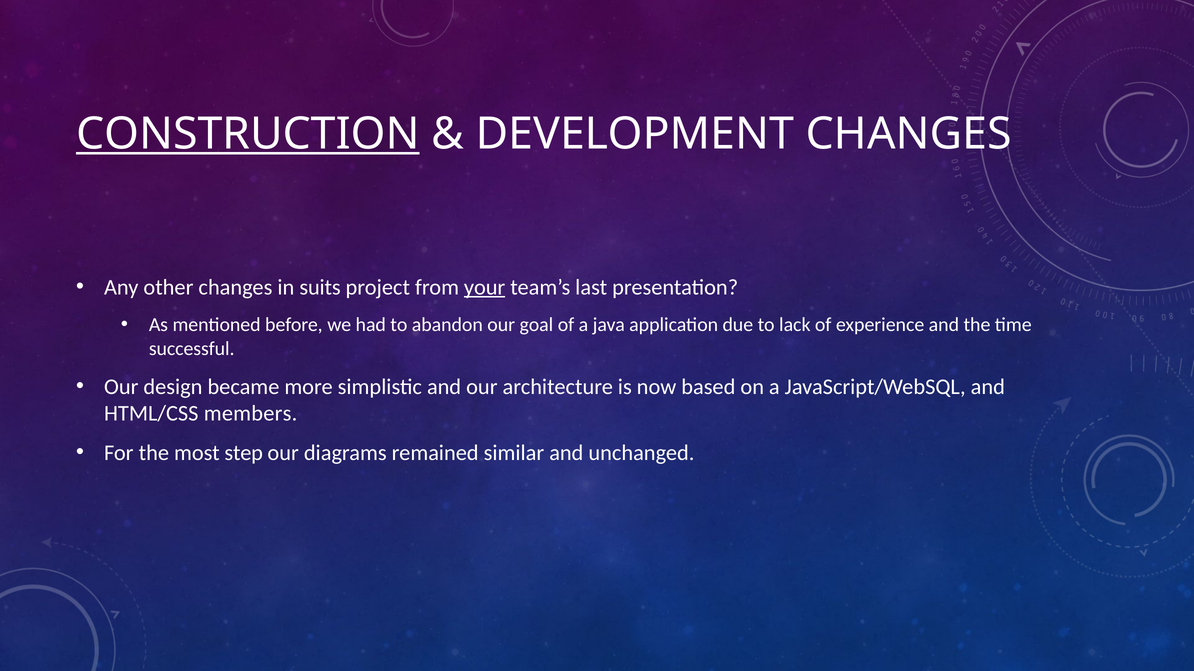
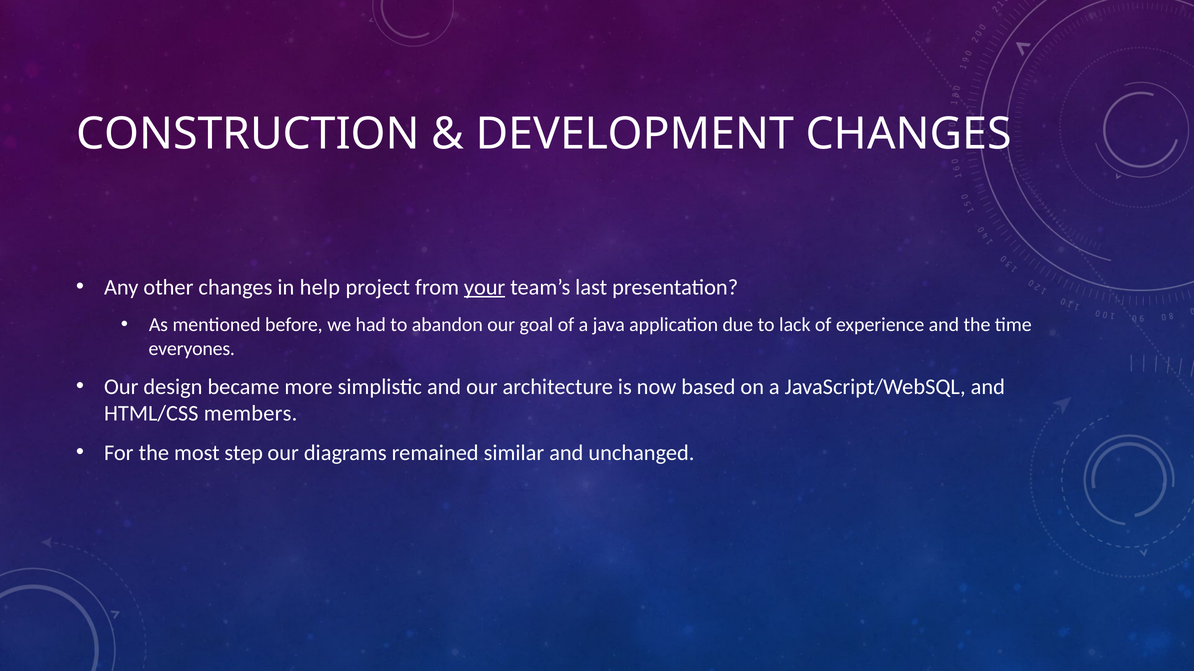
CONSTRUCTION underline: present -> none
suits: suits -> help
successful: successful -> everyones
